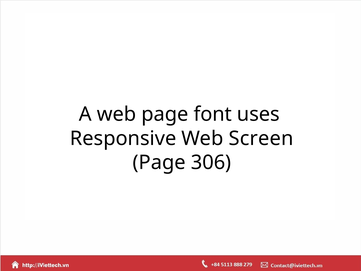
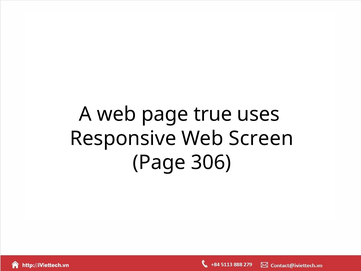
font: font -> true
